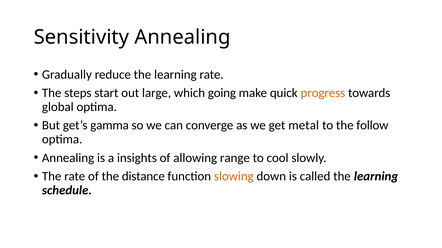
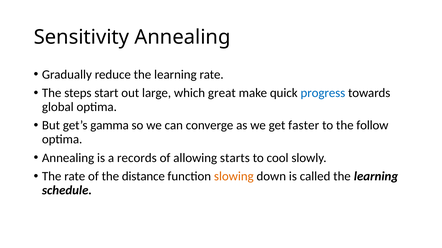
going: going -> great
progress colour: orange -> blue
metal: metal -> faster
insights: insights -> records
range: range -> starts
